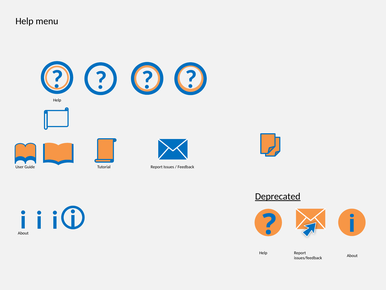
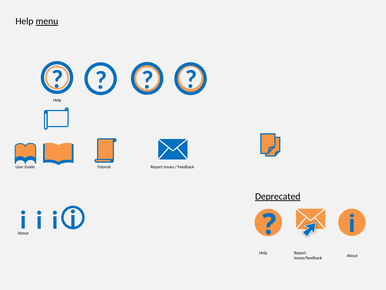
menu underline: none -> present
